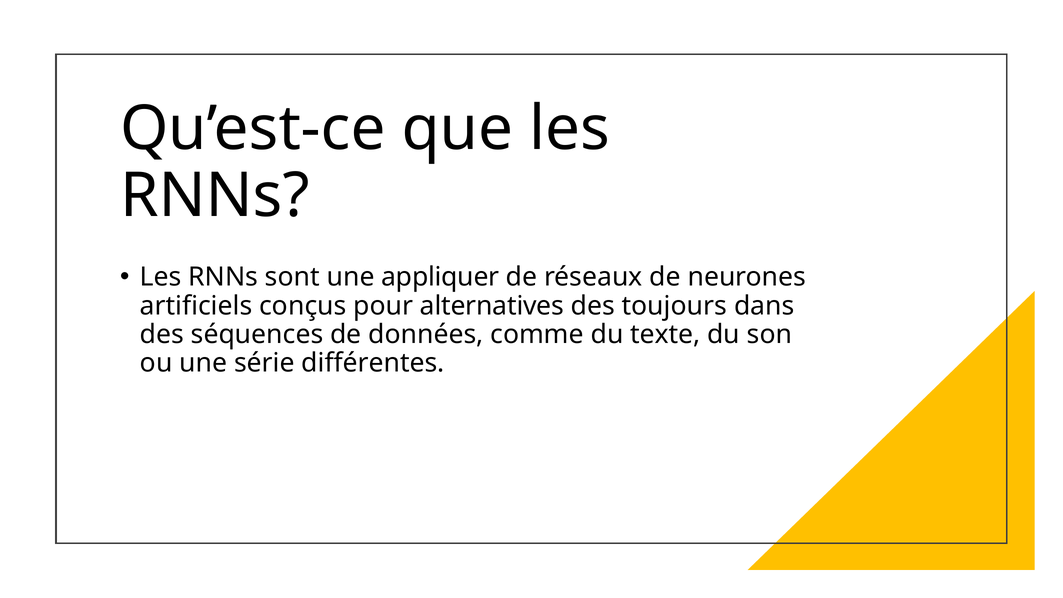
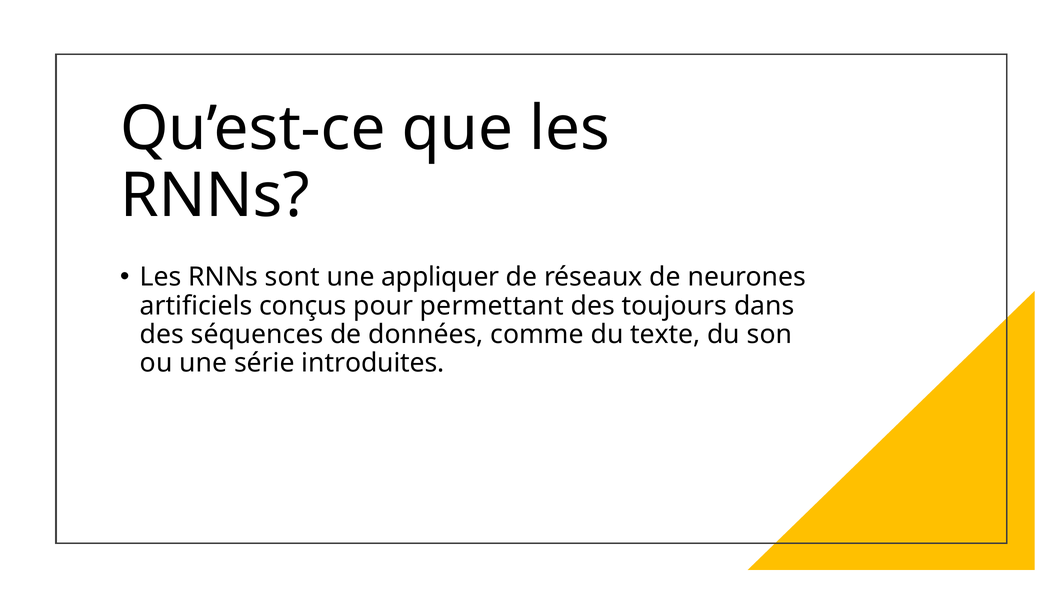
alternatives: alternatives -> permettant
différentes: différentes -> introduites
